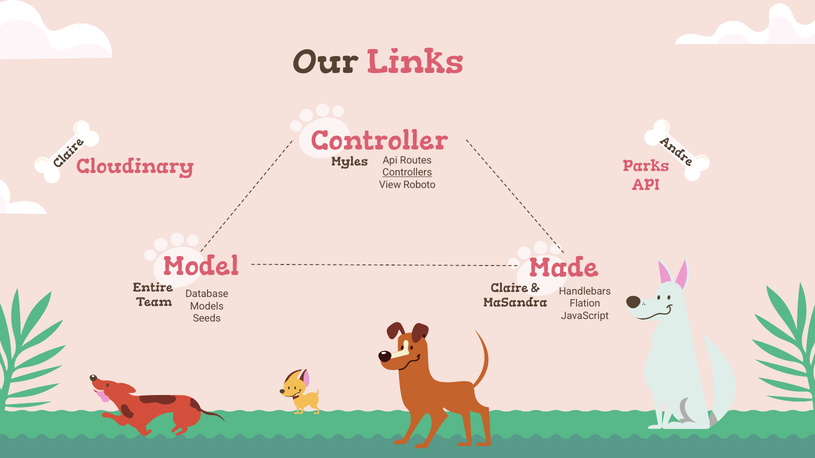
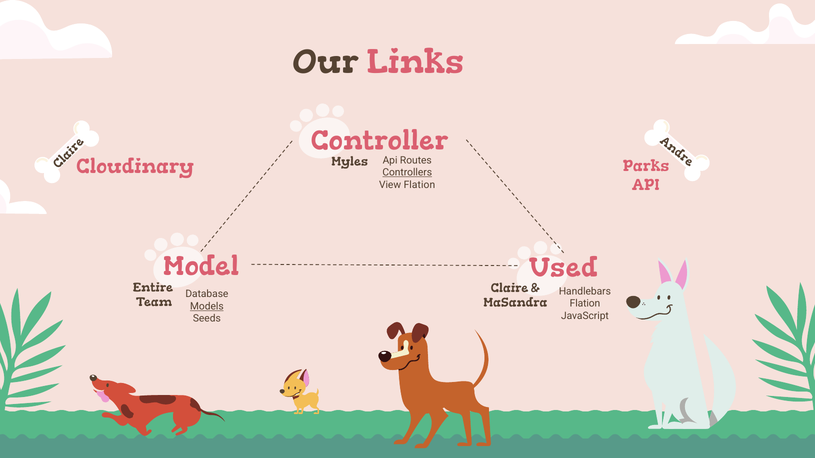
View Roboto: Roboto -> Flation
Made: Made -> Used
Models underline: none -> present
